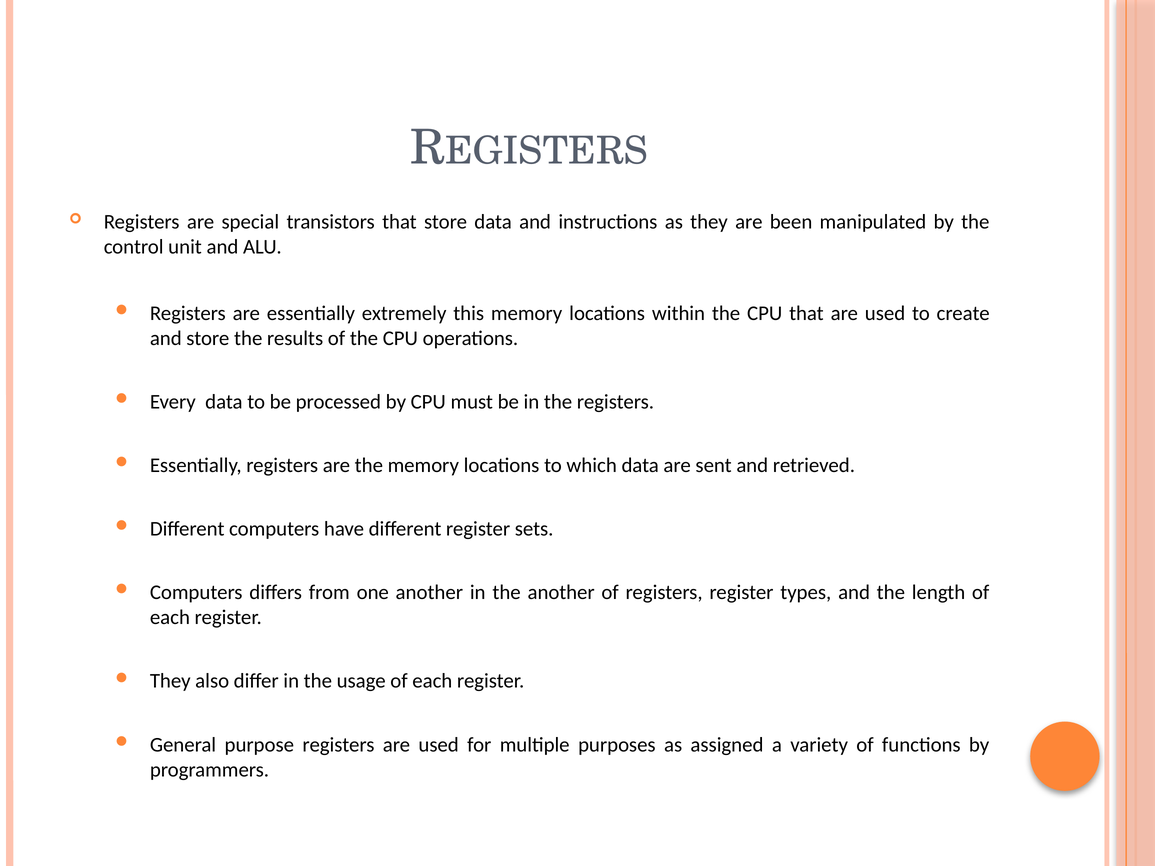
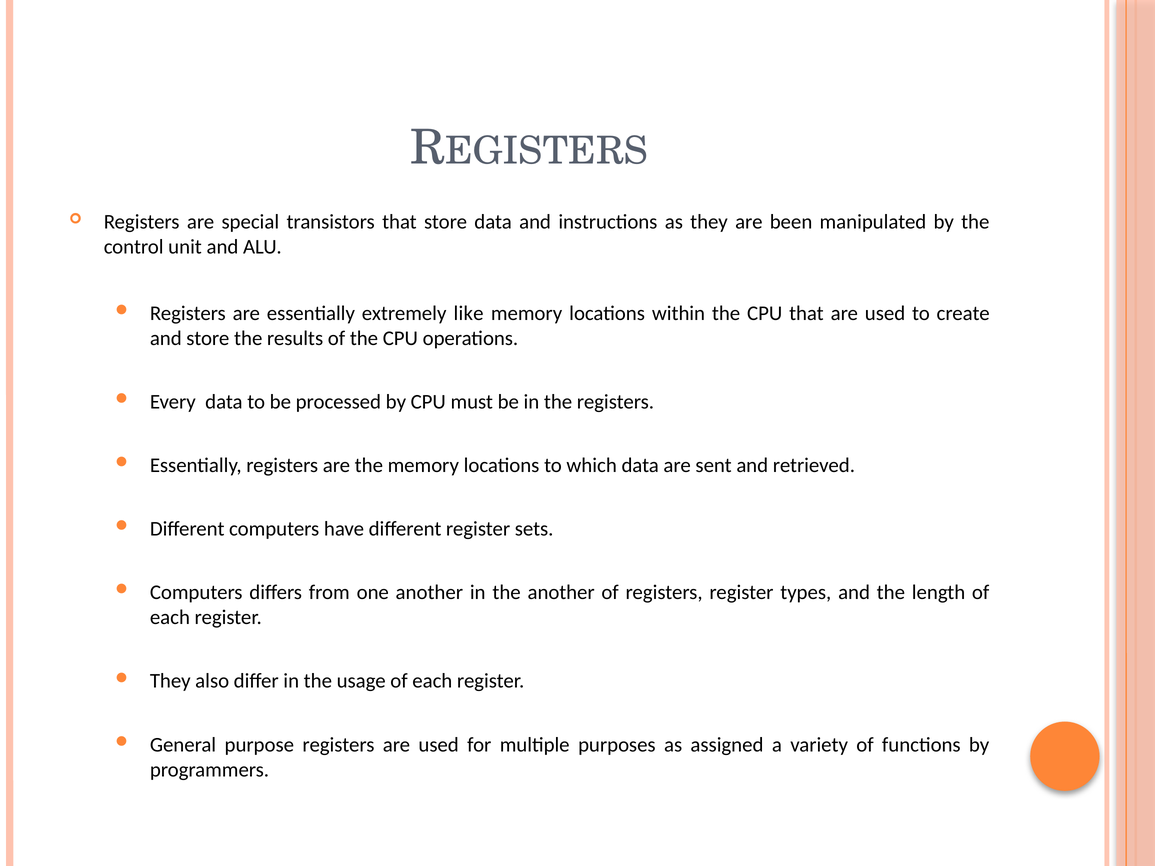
this: this -> like
